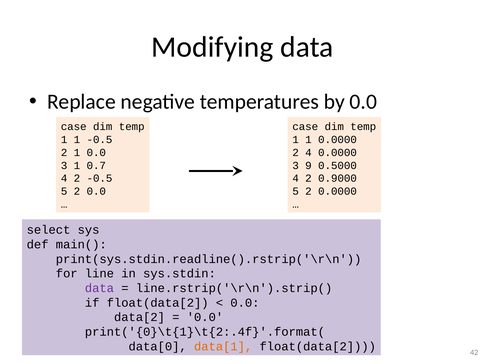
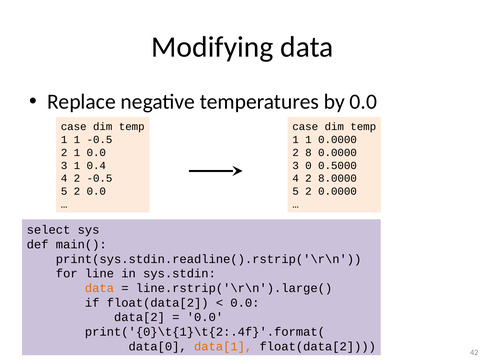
2 4: 4 -> 8
0.7: 0.7 -> 0.4
9: 9 -> 0
0.9000: 0.9000 -> 8.0000
data at (99, 288) colour: purple -> orange
line.rstrip('\r\n').strip(: line.rstrip('\r\n').strip( -> line.rstrip('\r\n').large(
